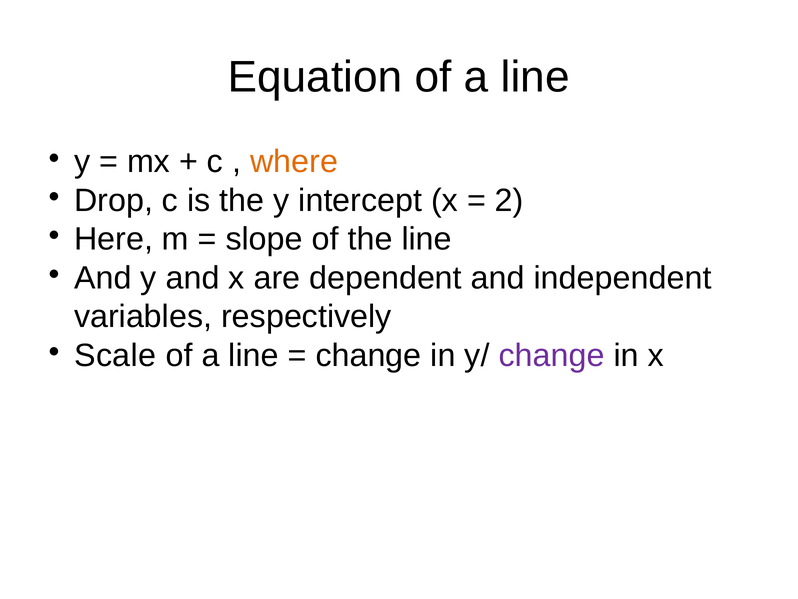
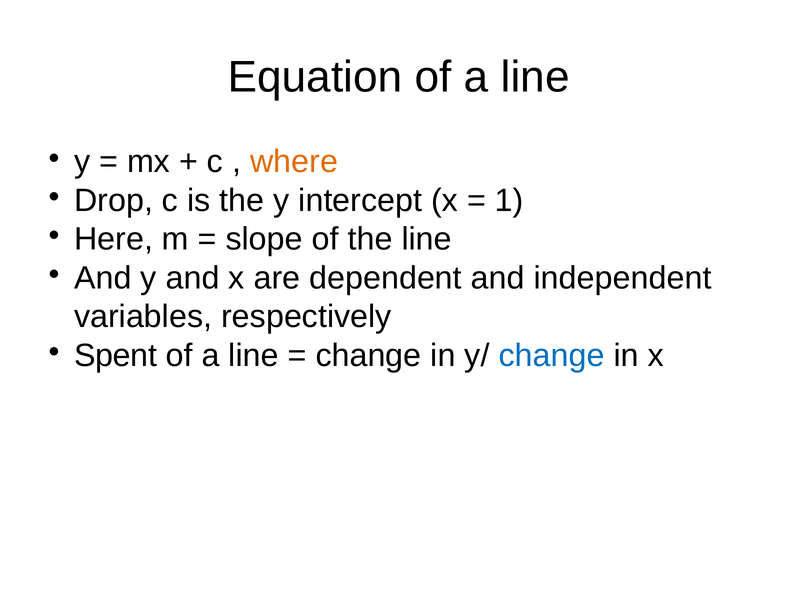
2: 2 -> 1
Scale: Scale -> Spent
change at (552, 355) colour: purple -> blue
